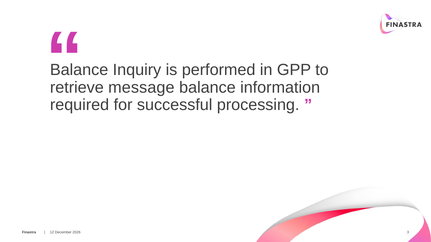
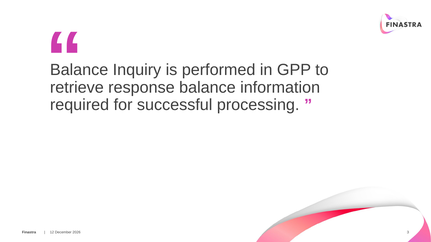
message: message -> response
